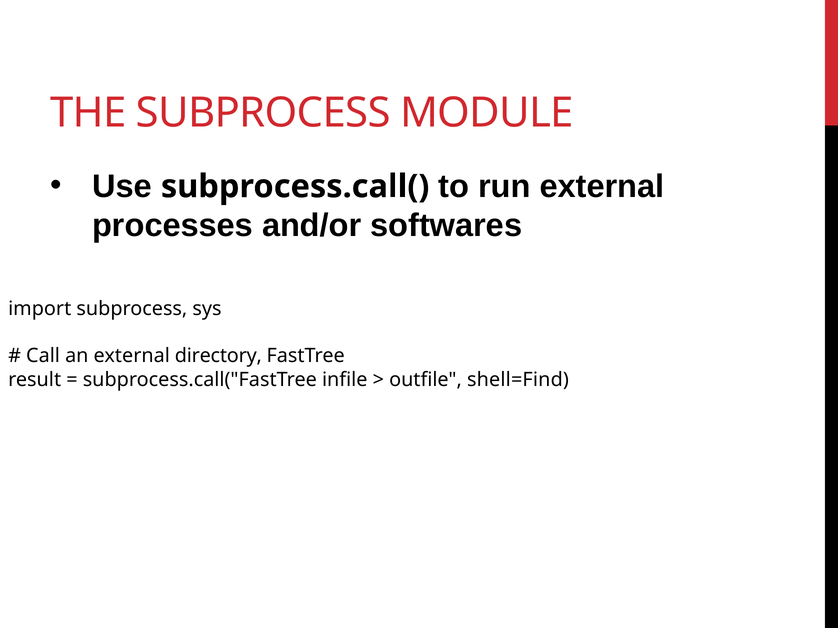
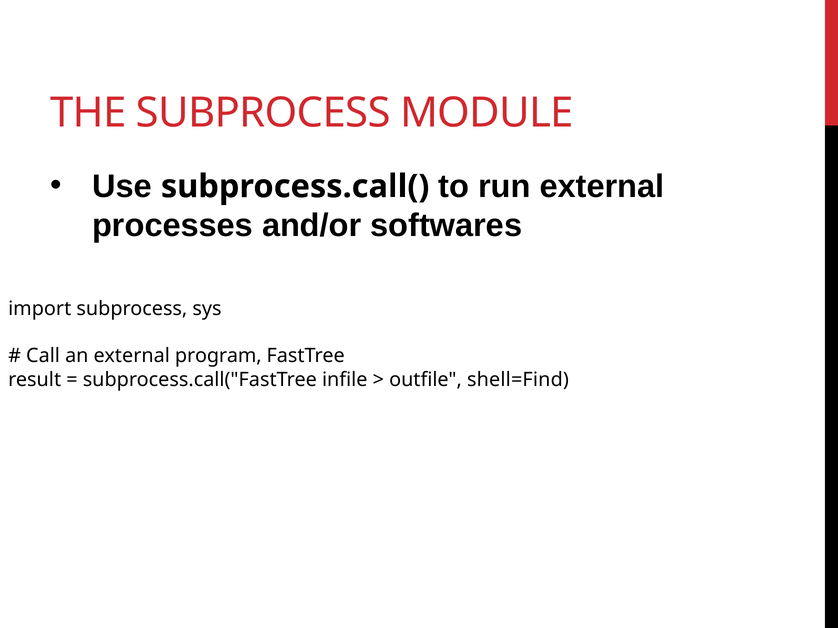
directory: directory -> program
